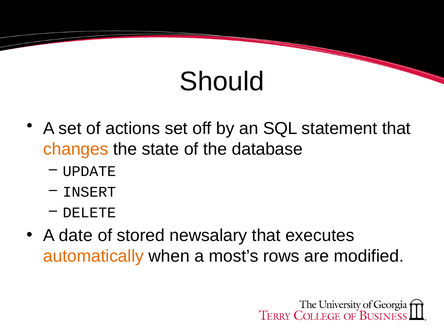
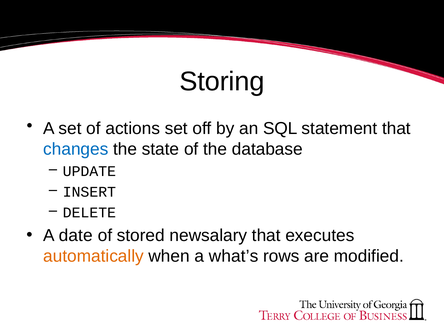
Should: Should -> Storing
changes colour: orange -> blue
most’s: most’s -> what’s
